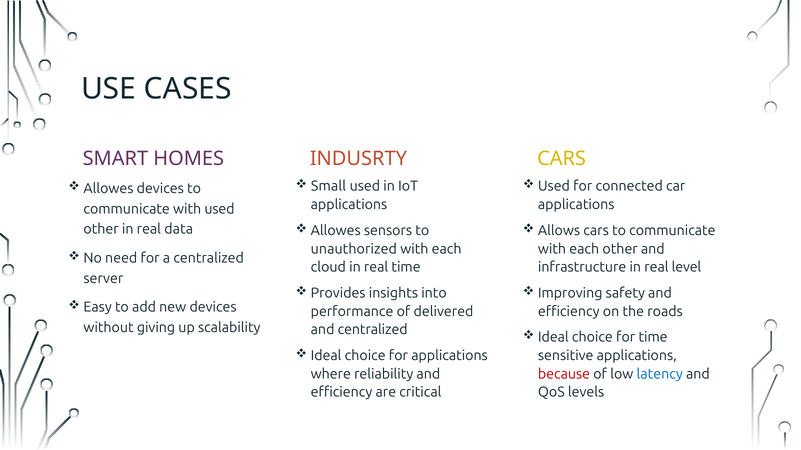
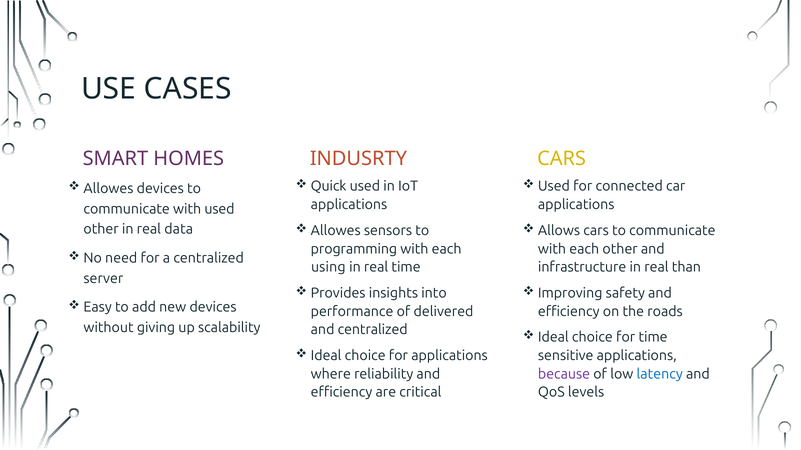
Small: Small -> Quick
unauthorized: unauthorized -> programming
cloud: cloud -> using
level: level -> than
because colour: red -> purple
